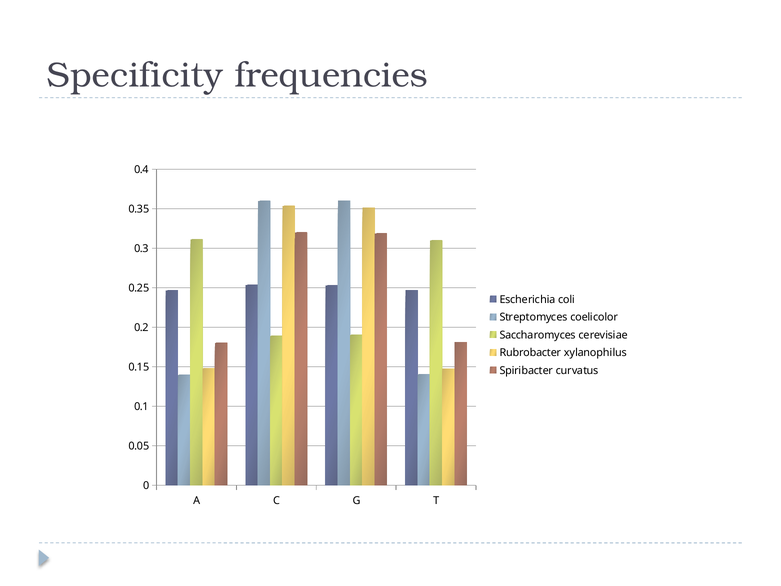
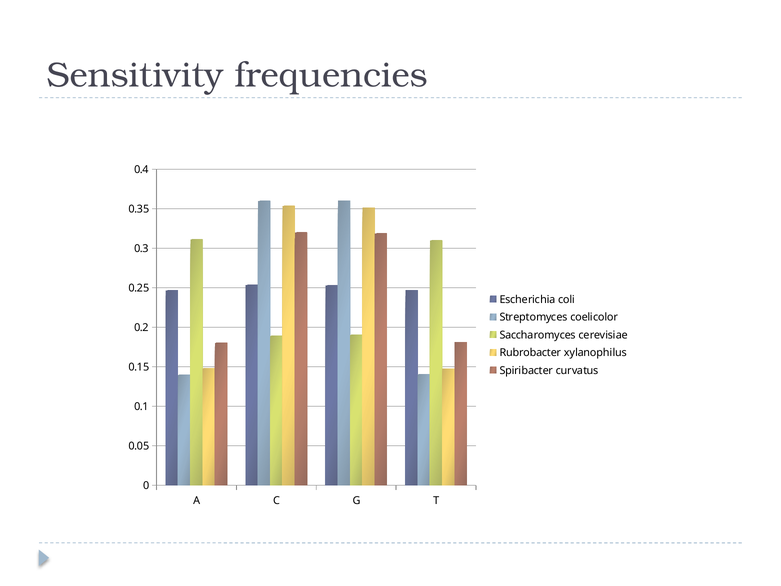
Specificity: Specificity -> Sensitivity
